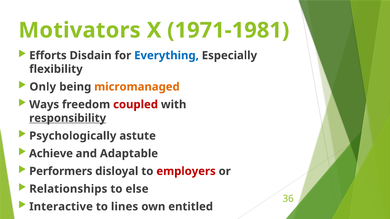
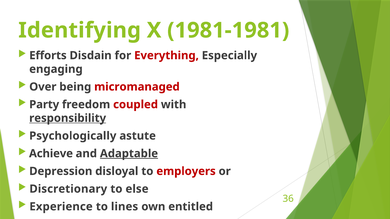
Motivators: Motivators -> Identifying
1971-1981: 1971-1981 -> 1981-1981
Everything colour: blue -> red
flexibility: flexibility -> engaging
Only: Only -> Over
micromanaged colour: orange -> red
Ways: Ways -> Party
Adaptable underline: none -> present
Performers: Performers -> Depression
Relationships: Relationships -> Discretionary
Interactive: Interactive -> Experience
